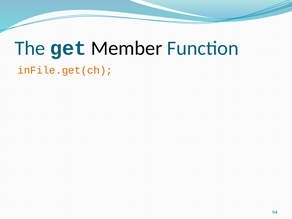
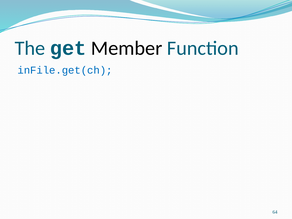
inFile.get(ch colour: orange -> blue
